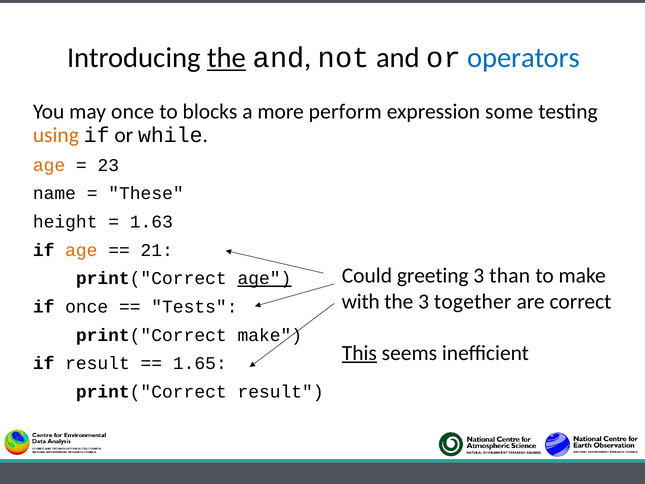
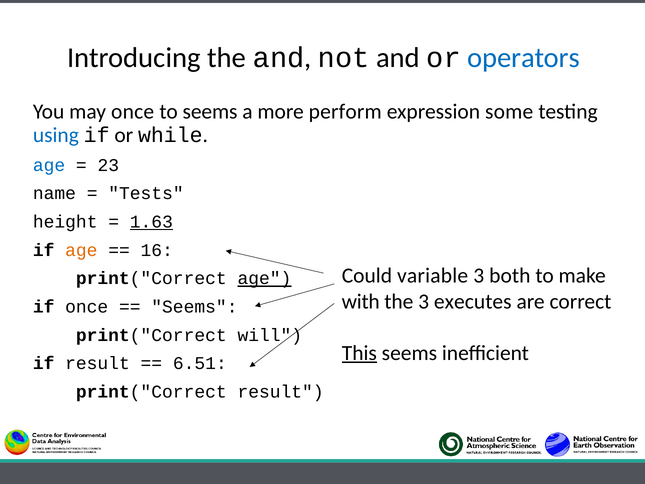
the at (227, 58) underline: present -> none
to blocks: blocks -> seems
using colour: orange -> blue
age at (49, 165) colour: orange -> blue
These: These -> Tests
1.63 underline: none -> present
21: 21 -> 16
greeting: greeting -> variable
than: than -> both
together: together -> executes
Tests at (194, 307): Tests -> Seems
print("Correct make: make -> will
1.65: 1.65 -> 6.51
